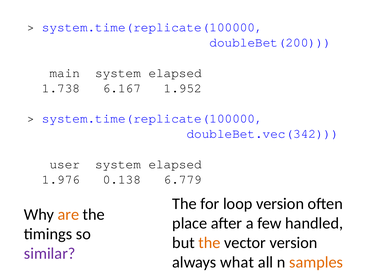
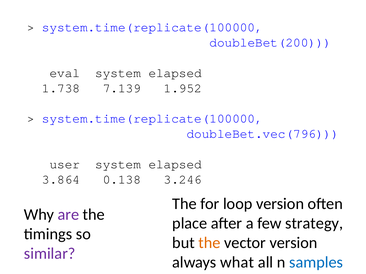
main: main -> eval
6.167: 6.167 -> 7.139
doubleBet.vec(342: doubleBet.vec(342 -> doubleBet.vec(796
1.976: 1.976 -> 3.864
6.779: 6.779 -> 3.246
are colour: orange -> purple
handled: handled -> strategy
samples colour: orange -> blue
